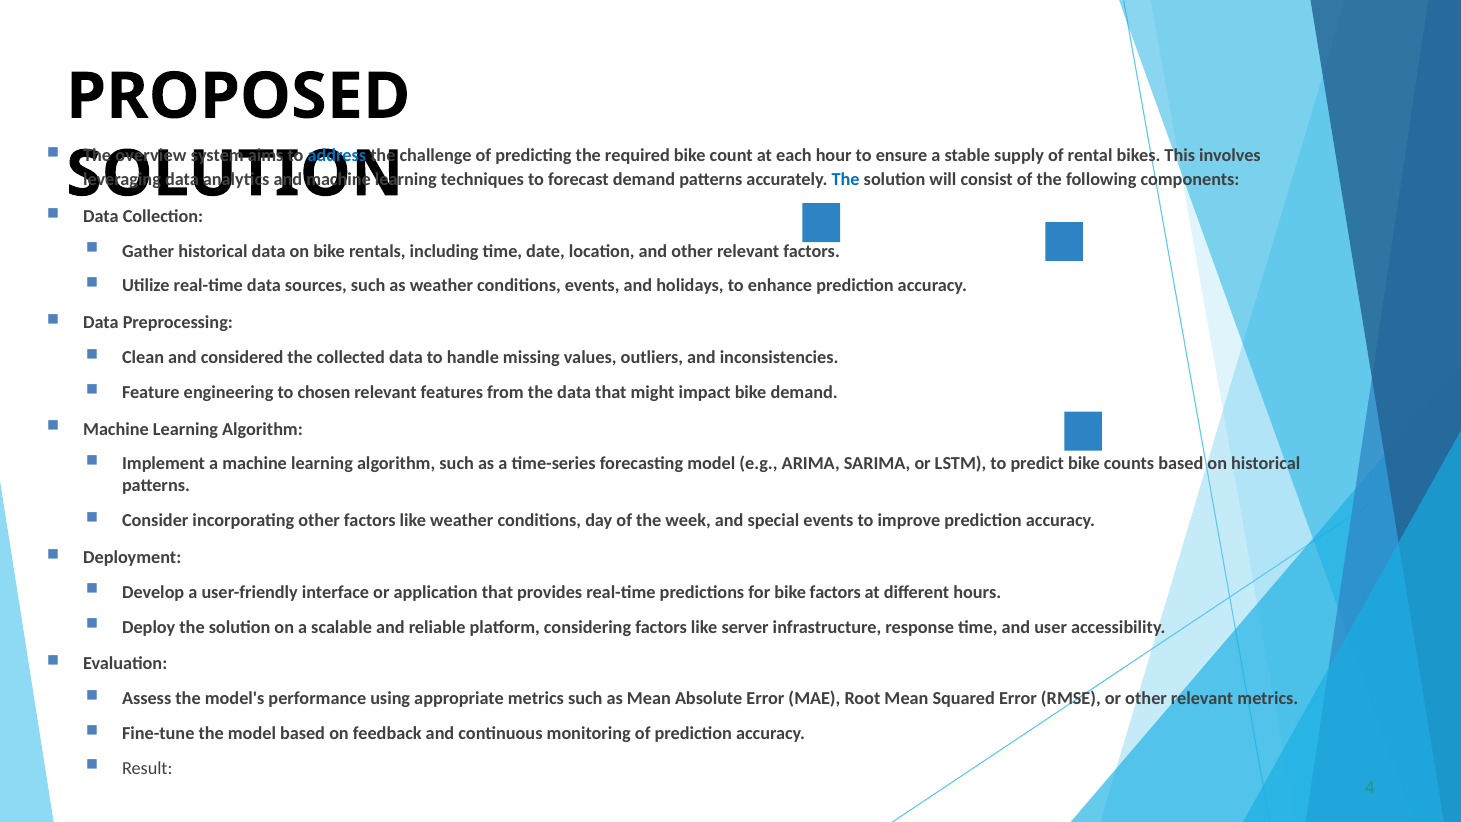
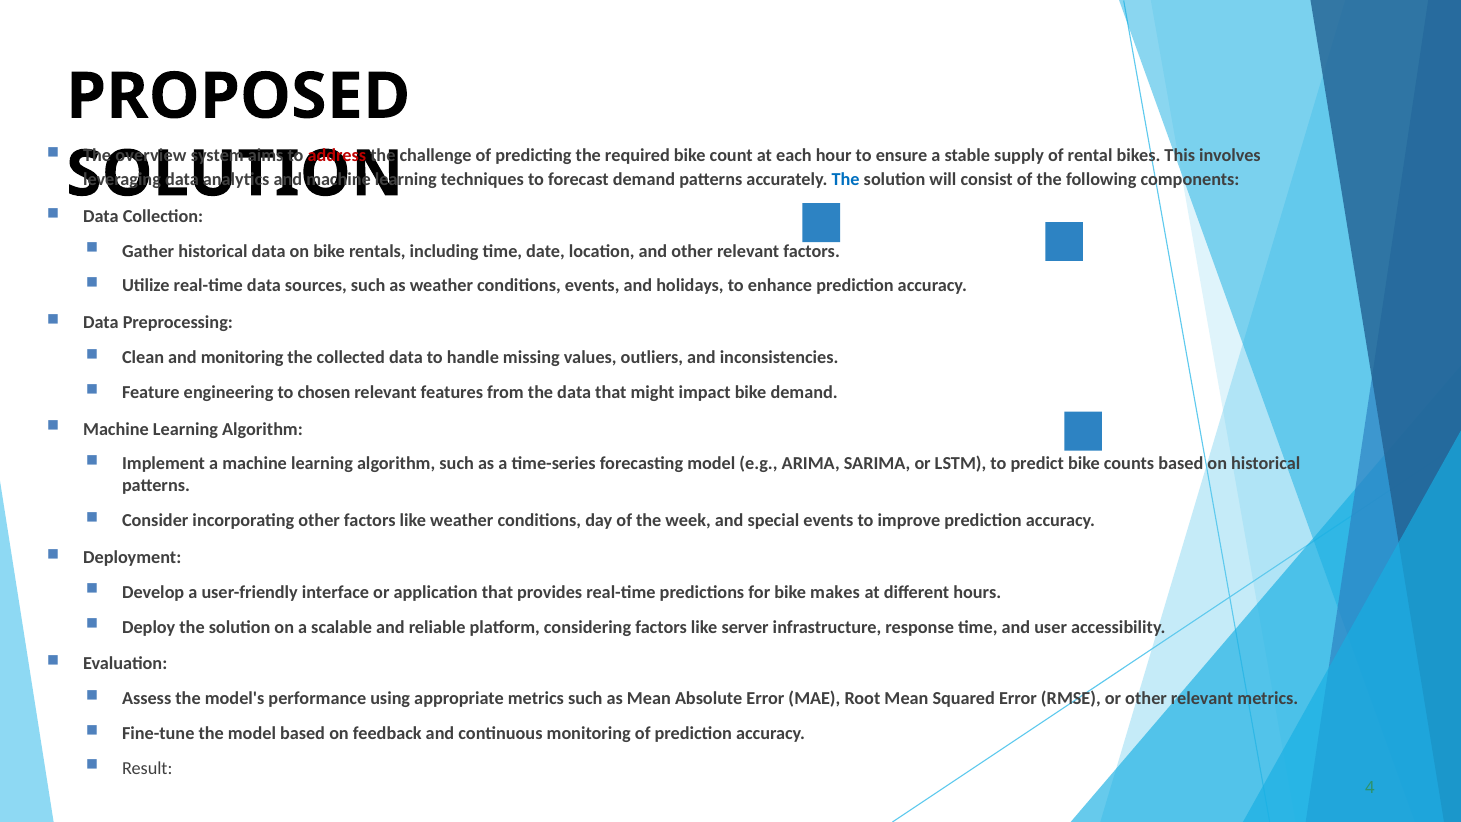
address colour: blue -> red
and considered: considered -> monitoring
bike factors: factors -> makes
